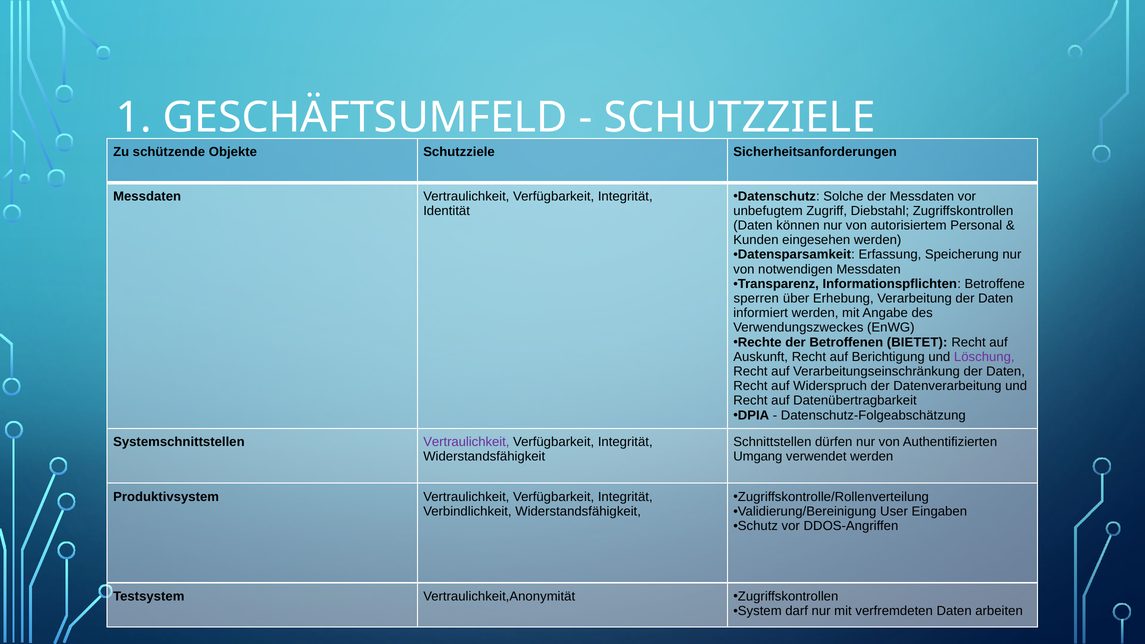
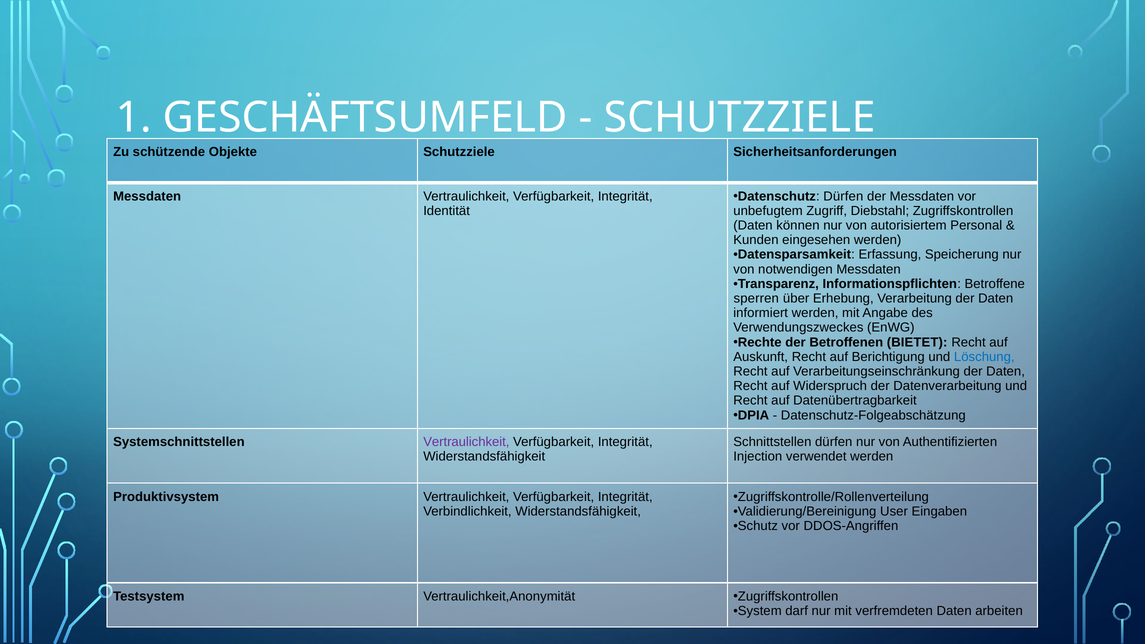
Datenschutz Solche: Solche -> Dürfen
Löschung colour: purple -> blue
Umgang: Umgang -> Injection
